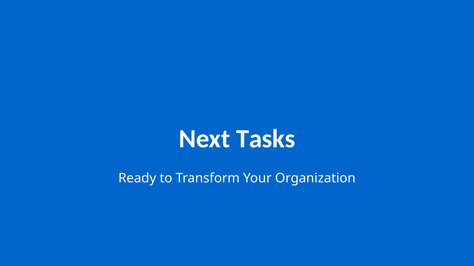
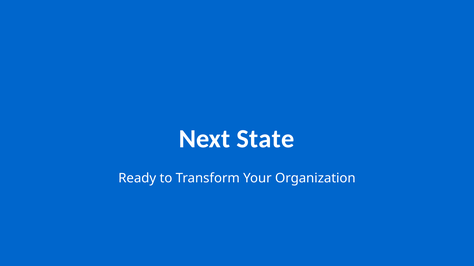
Tasks: Tasks -> State
